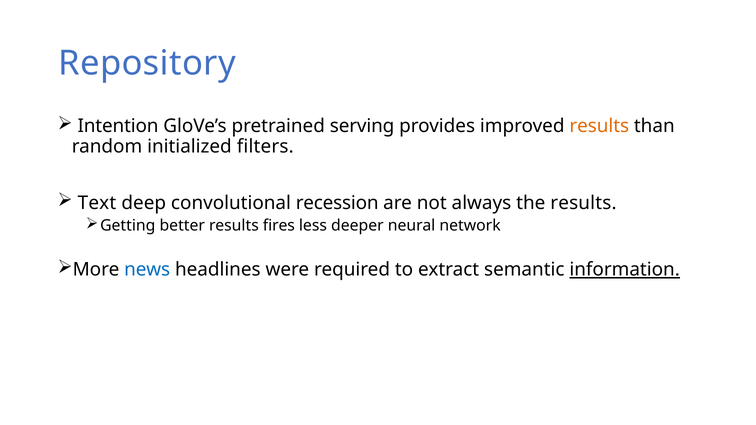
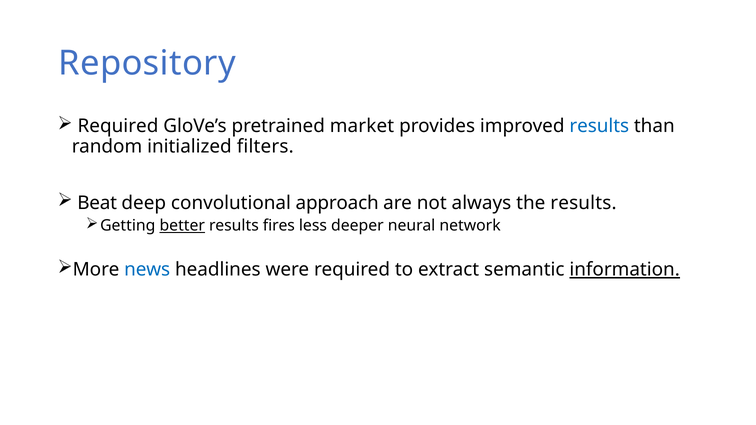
Intention at (118, 126): Intention -> Required
serving: serving -> market
results at (599, 126) colour: orange -> blue
Text: Text -> Beat
recession: recession -> approach
better underline: none -> present
